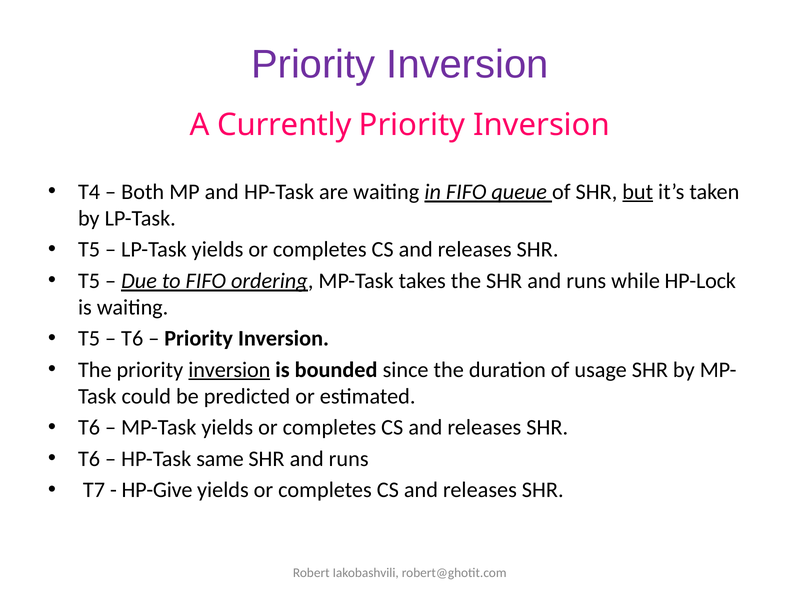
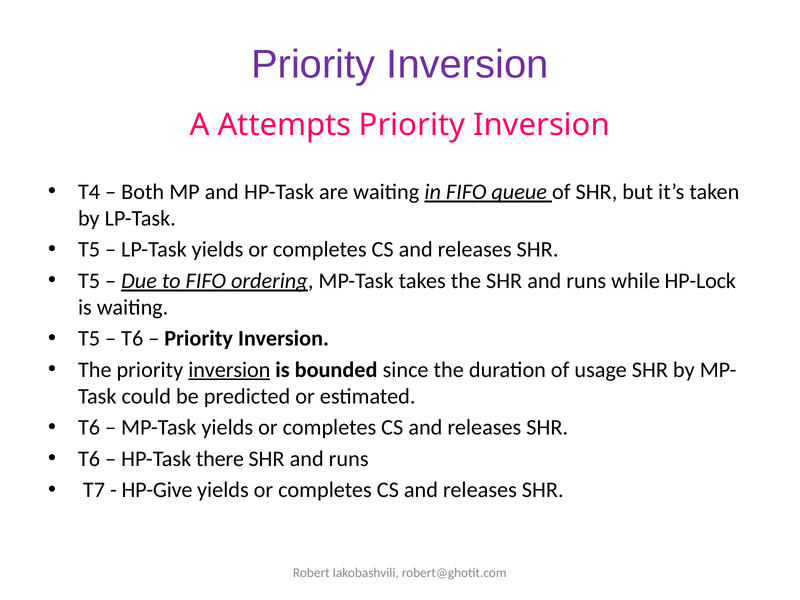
Currently: Currently -> Attempts
but underline: present -> none
same: same -> there
